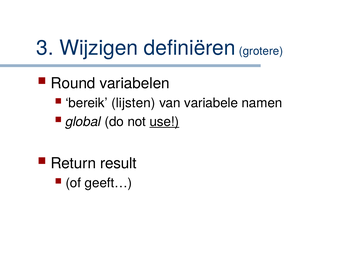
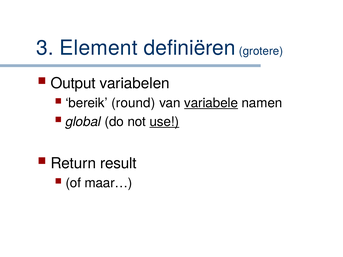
Wijzigen: Wijzigen -> Element
Round: Round -> Output
lijsten: lijsten -> round
variabele underline: none -> present
geeft…: geeft… -> maar…
